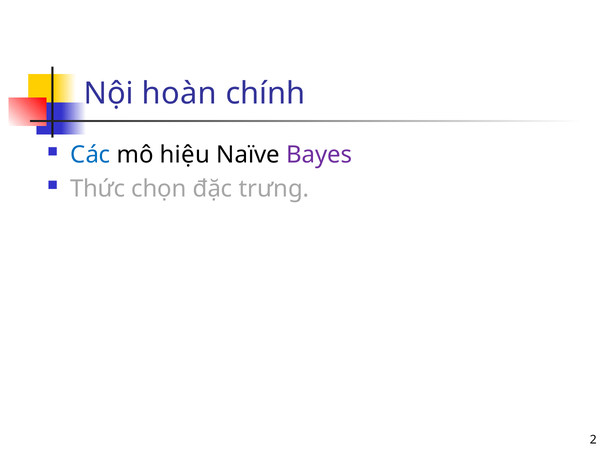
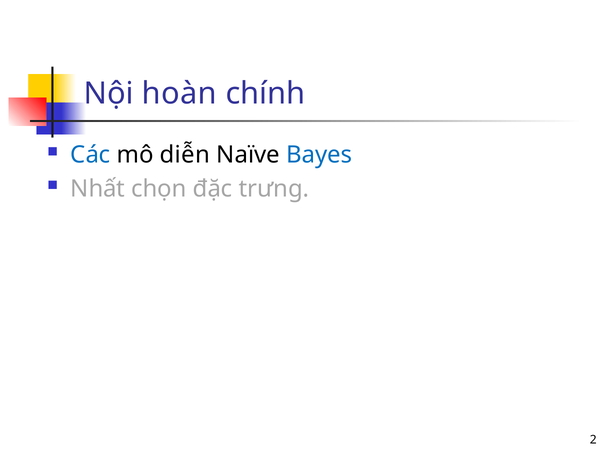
hiệu: hiệu -> diễn
Bayes colour: purple -> blue
Thức: Thức -> Nhất
